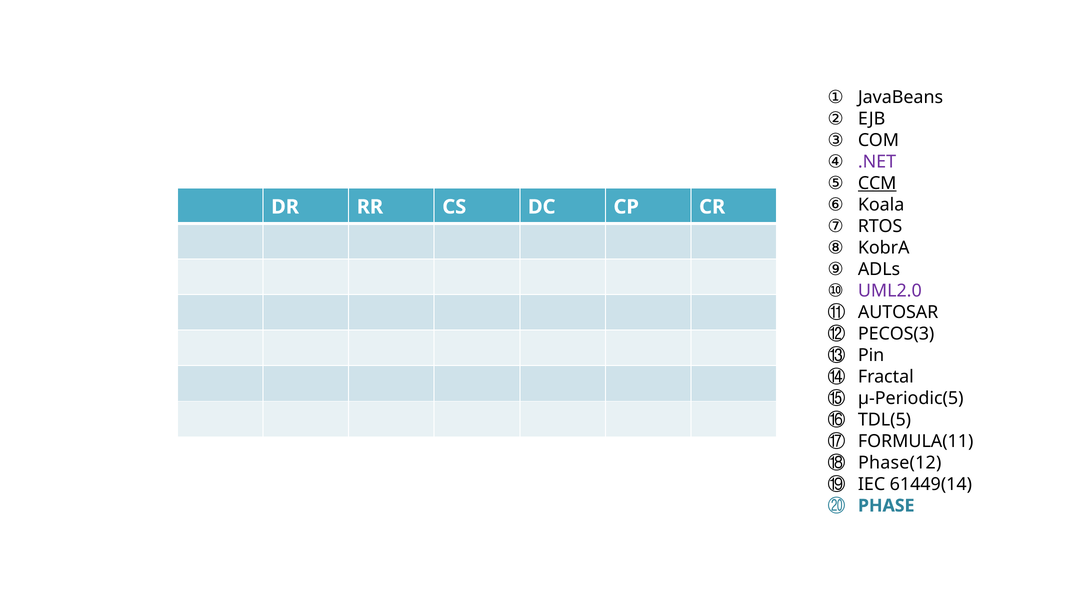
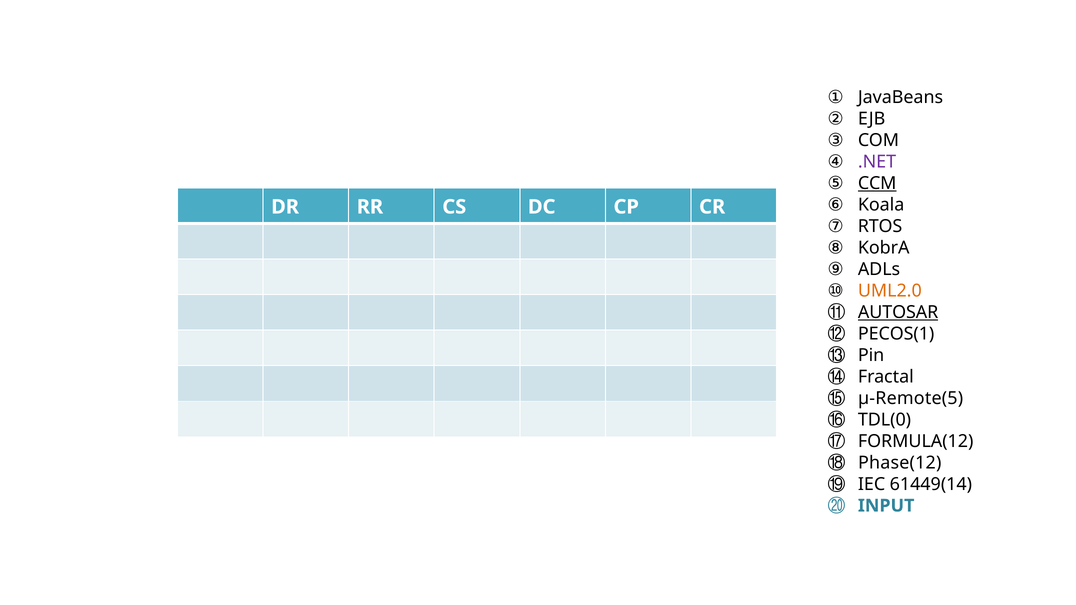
UML2.0 colour: purple -> orange
AUTOSAR underline: none -> present
PECOS(3: PECOS(3 -> PECOS(1
µ-Periodic(5: µ-Periodic(5 -> µ-Remote(5
TDL(5: TDL(5 -> TDL(0
FORMULA(11: FORMULA(11 -> FORMULA(12
PHASE: PHASE -> INPUT
